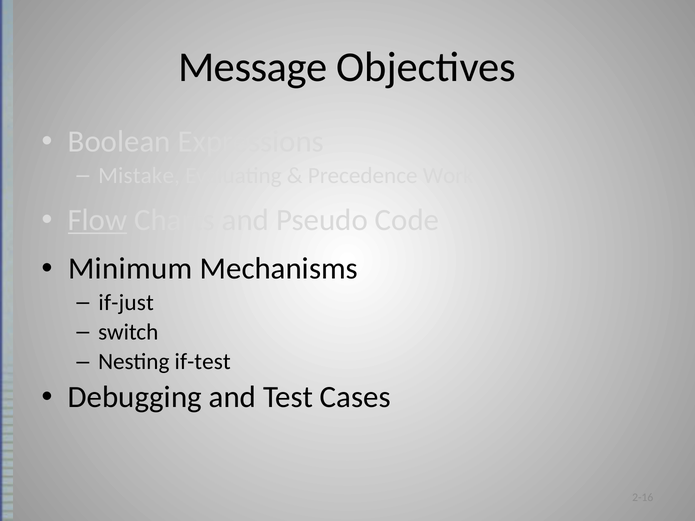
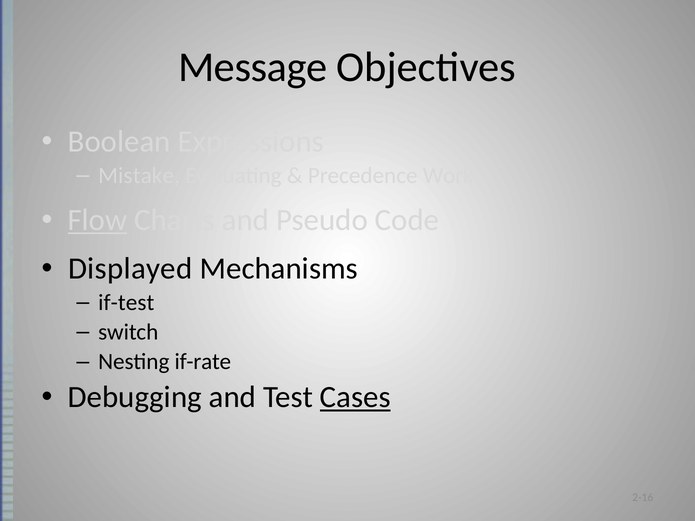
Minimum: Minimum -> Displayed
if-just: if-just -> if-test
if-test: if-test -> if-rate
Cases underline: none -> present
